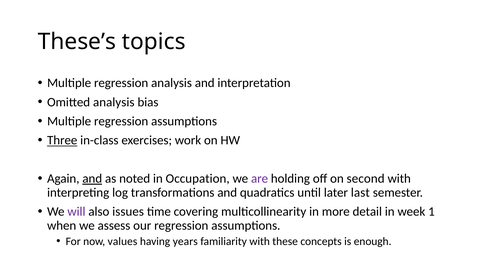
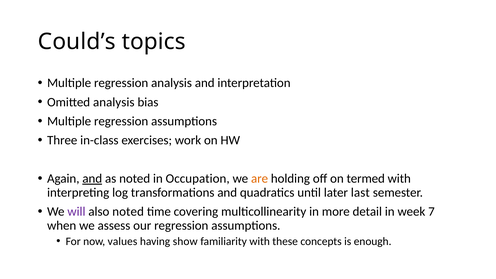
These’s: These’s -> Could’s
Three underline: present -> none
are colour: purple -> orange
second: second -> termed
also issues: issues -> noted
1: 1 -> 7
years: years -> show
